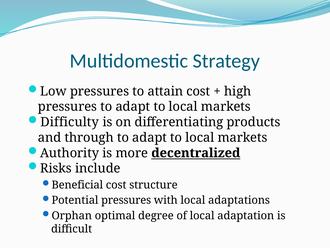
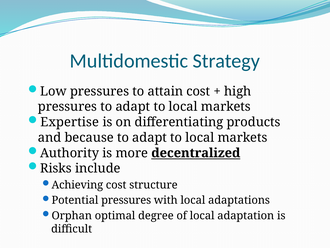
Difficulty: Difficulty -> Expertise
through: through -> because
Beneficial: Beneficial -> Achieving
